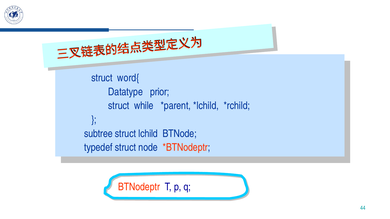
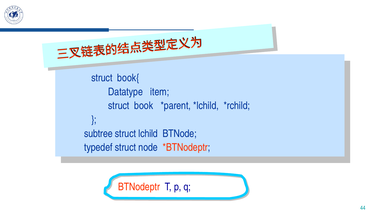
word{: word{ -> book{
prior: prior -> item
while: while -> book
